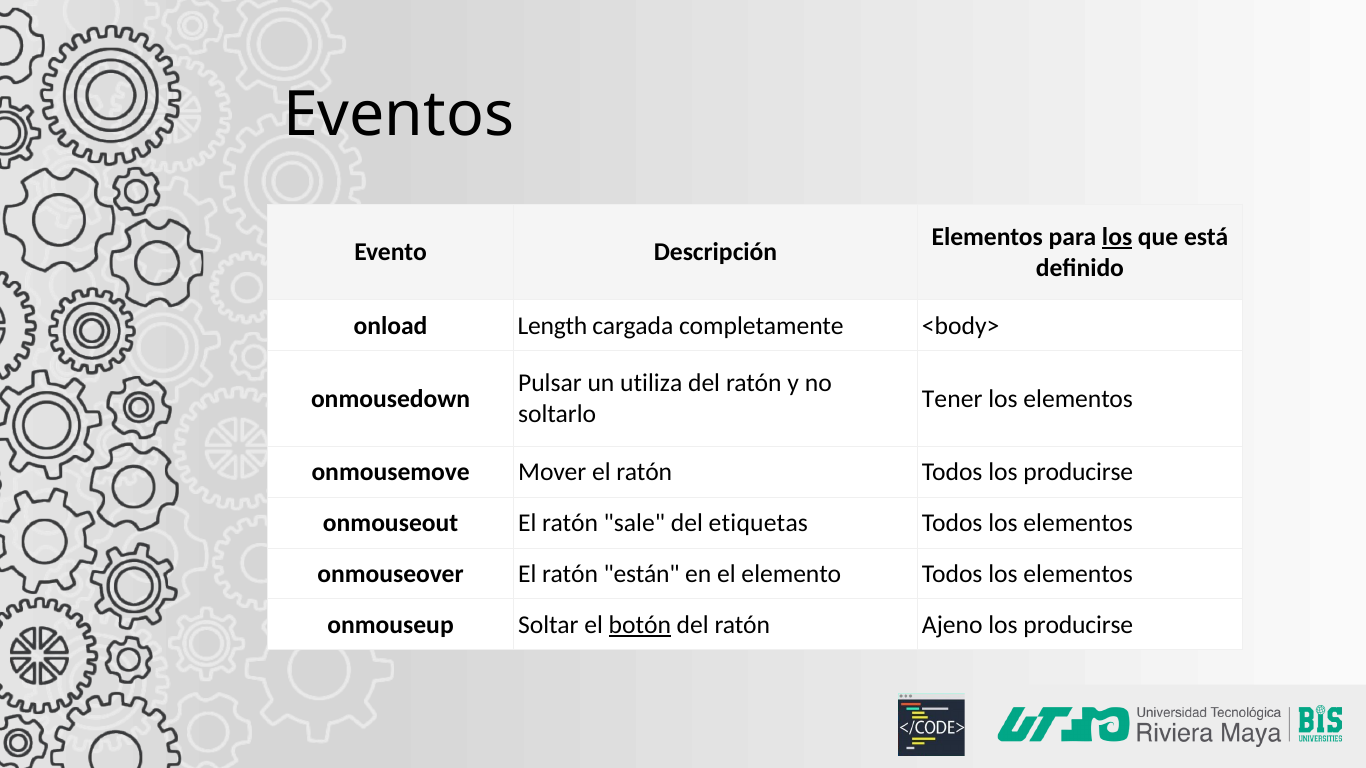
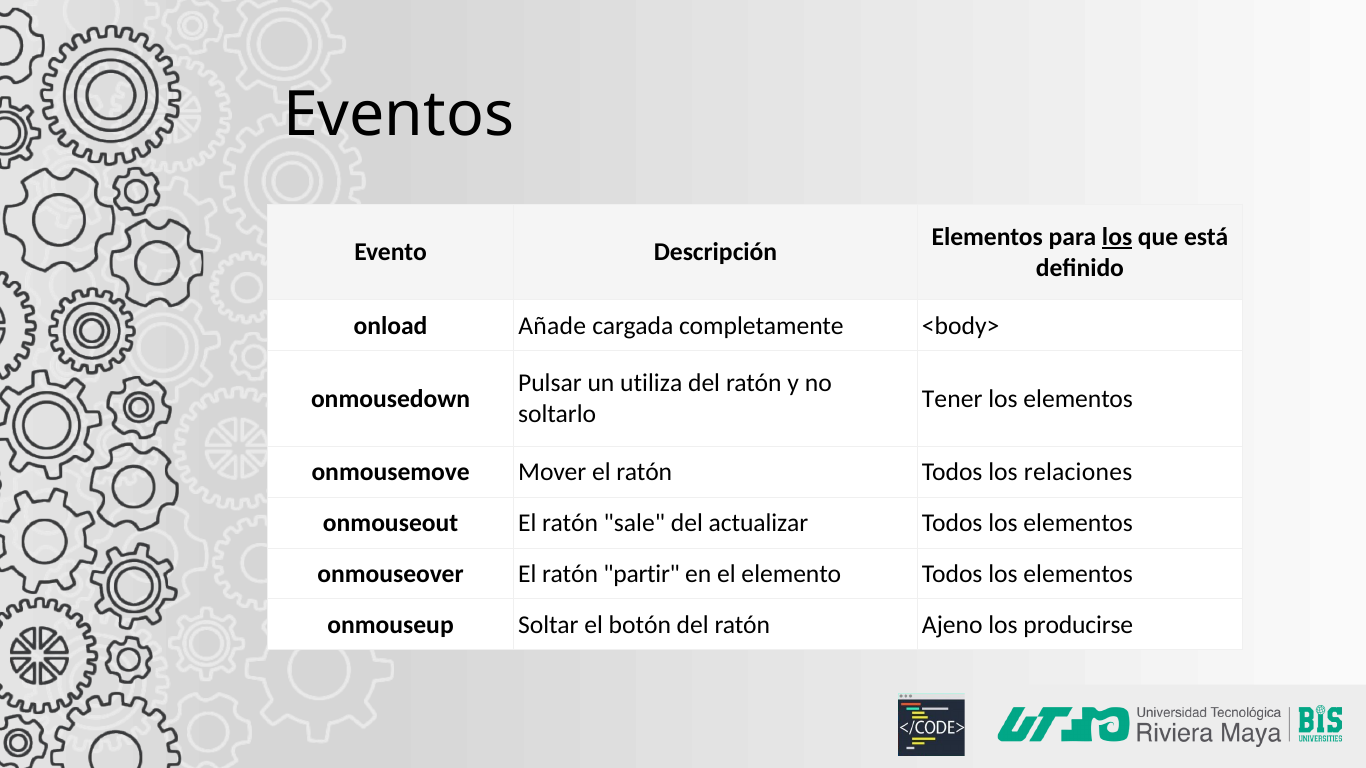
Length: Length -> Añade
Todos los producirse: producirse -> relaciones
etiquetas: etiquetas -> actualizar
están: están -> partir
botón underline: present -> none
